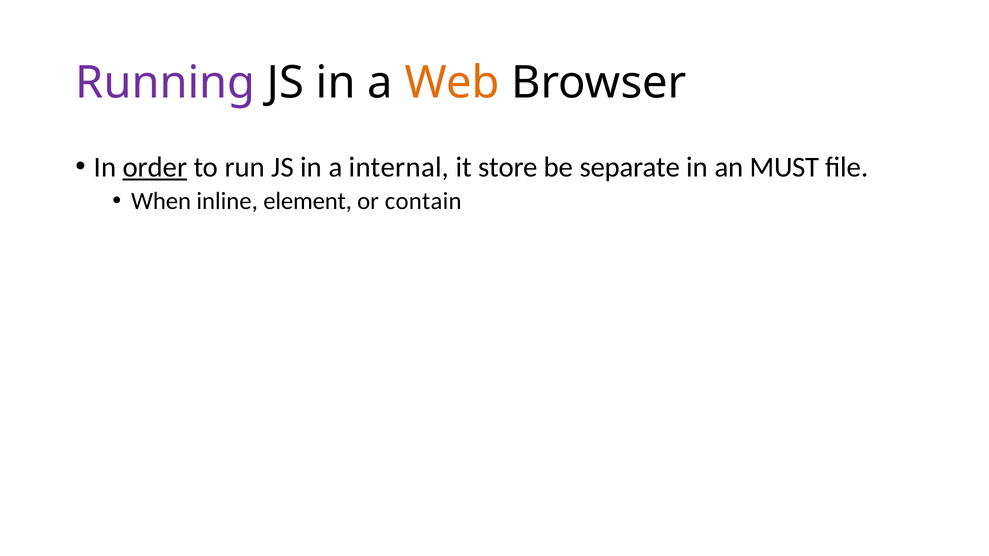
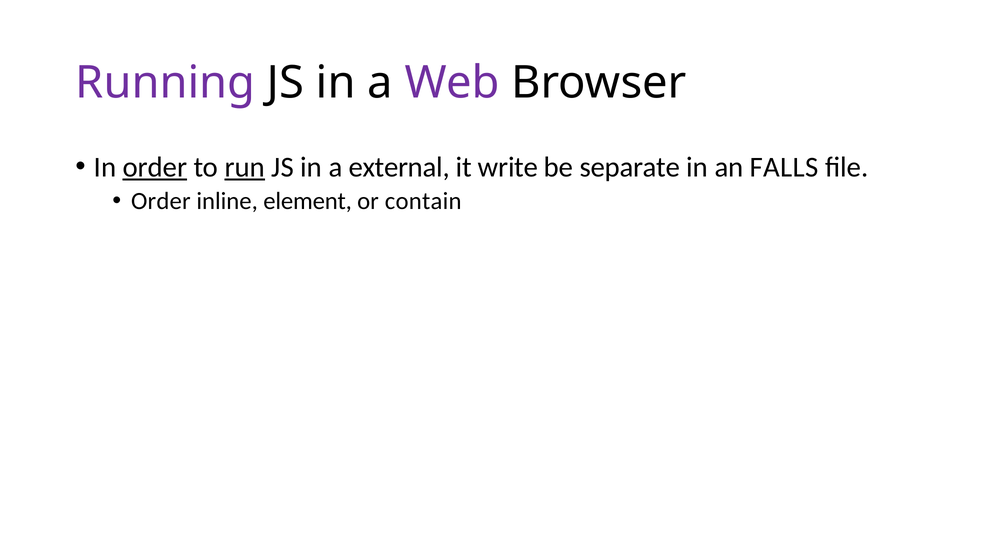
Web colour: orange -> purple
run underline: none -> present
internal: internal -> external
store: store -> write
MUST: MUST -> FALLS
When at (161, 201): When -> Order
